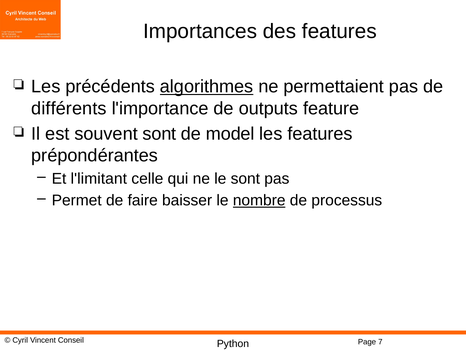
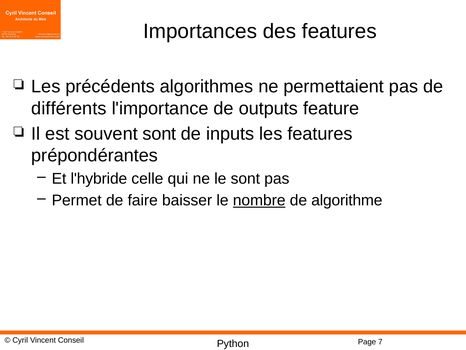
algorithmes underline: present -> none
model: model -> inputs
l'limitant: l'limitant -> l'hybride
processus: processus -> algorithme
